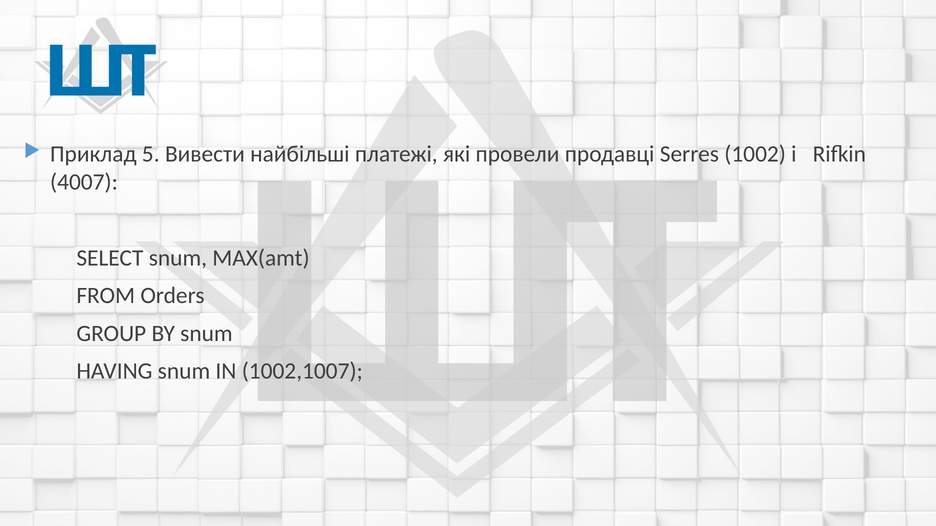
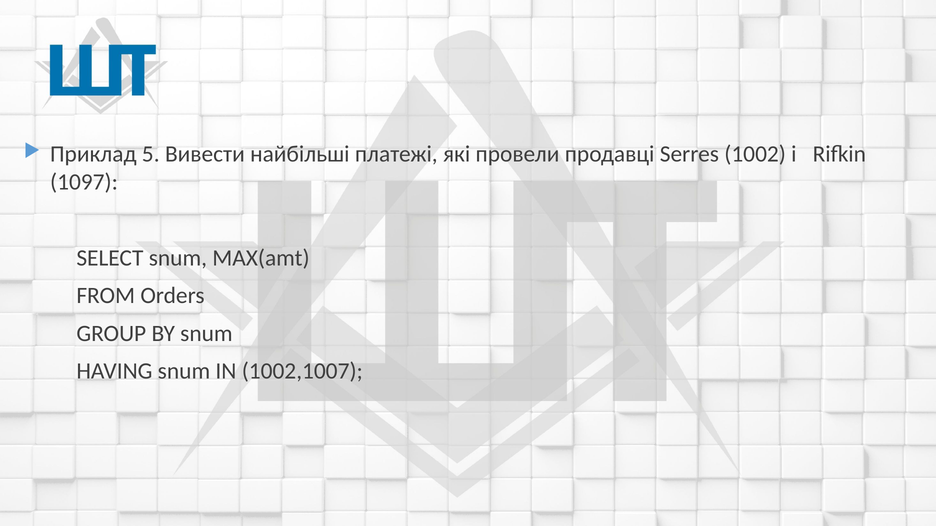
4007: 4007 -> 1097
